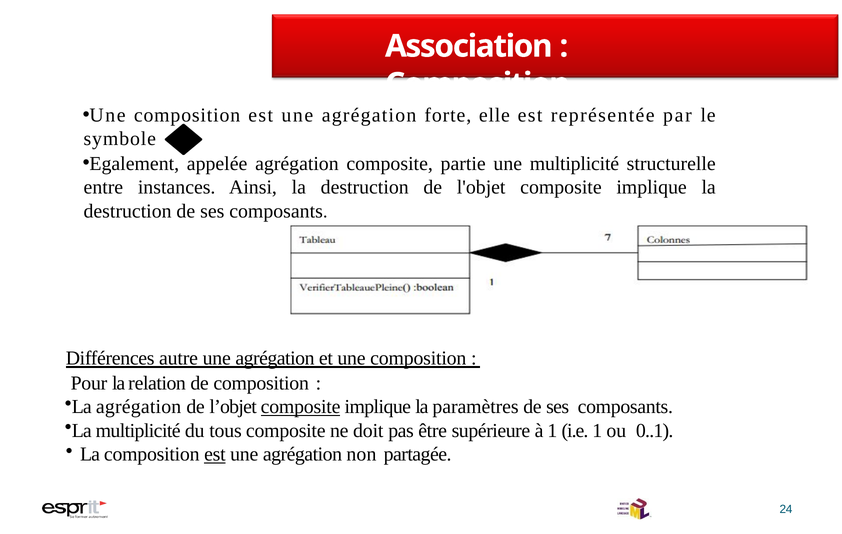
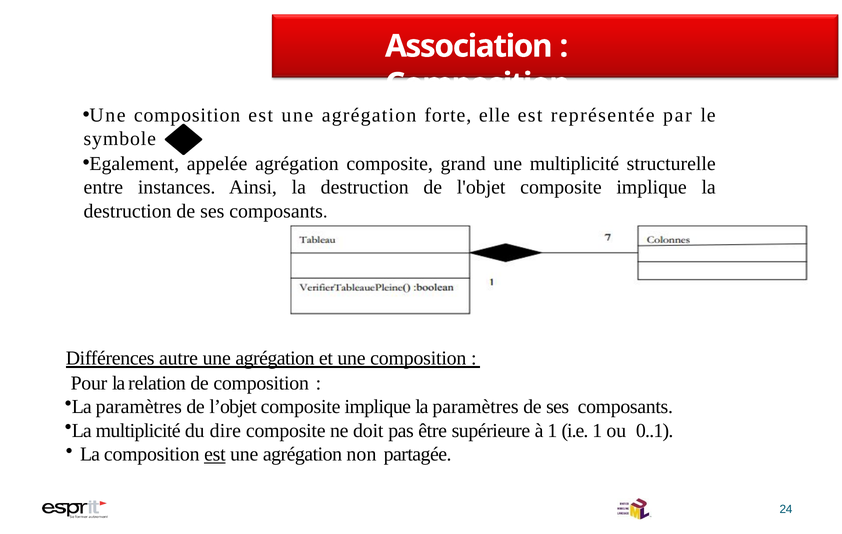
partie: partie -> grand
agrégation at (139, 407): agrégation -> paramètres
composite at (301, 407) underline: present -> none
tous: tous -> dire
